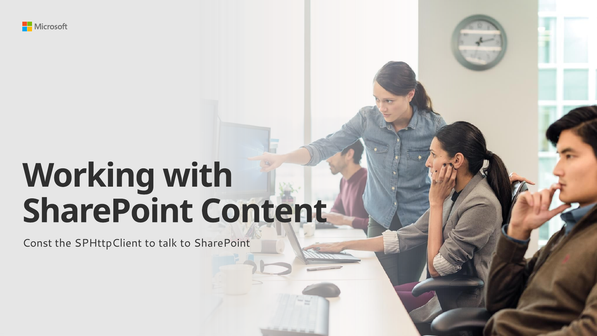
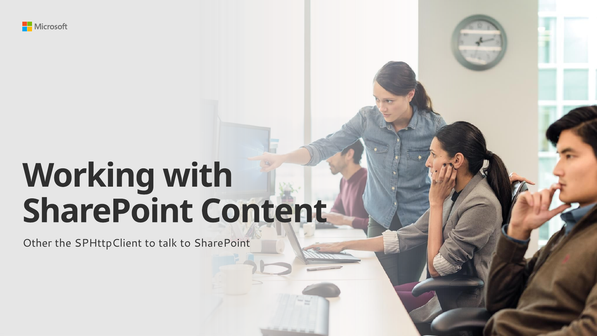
Const: Const -> Other
